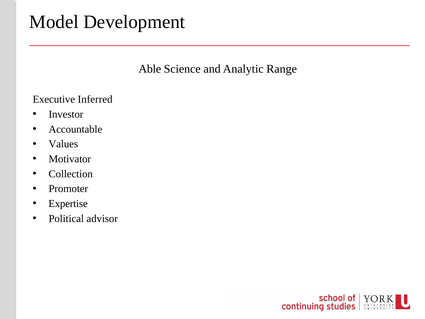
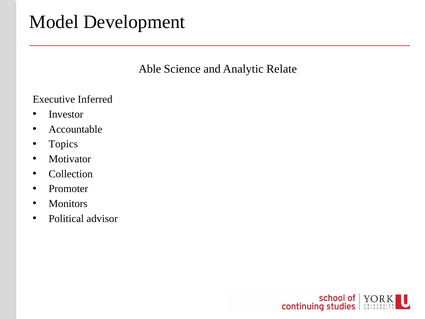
Range: Range -> Relate
Values: Values -> Topics
Expertise: Expertise -> Monitors
